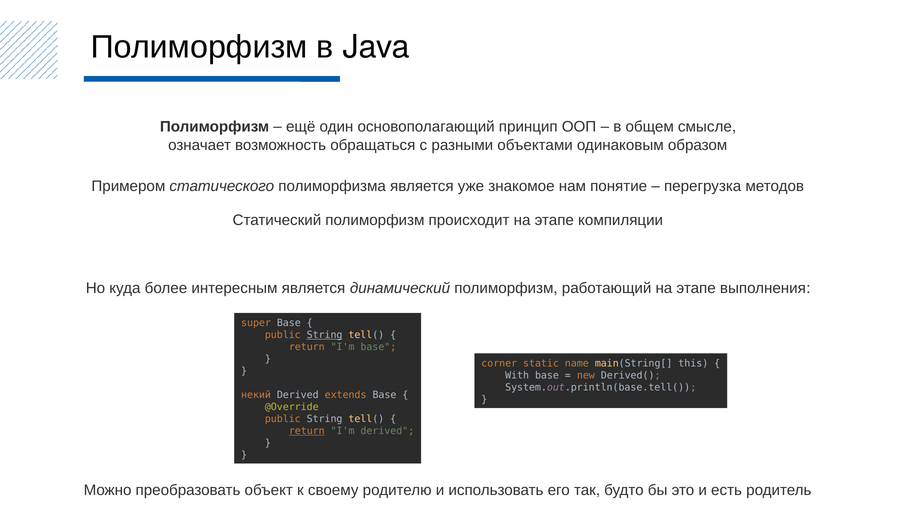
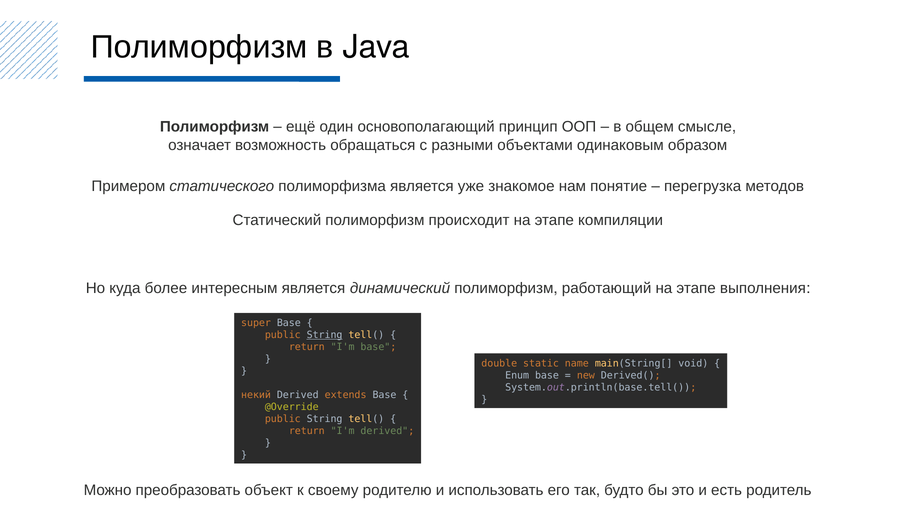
corner: corner -> double
this: this -> void
With: With -> Enum
return at (307, 430) underline: present -> none
